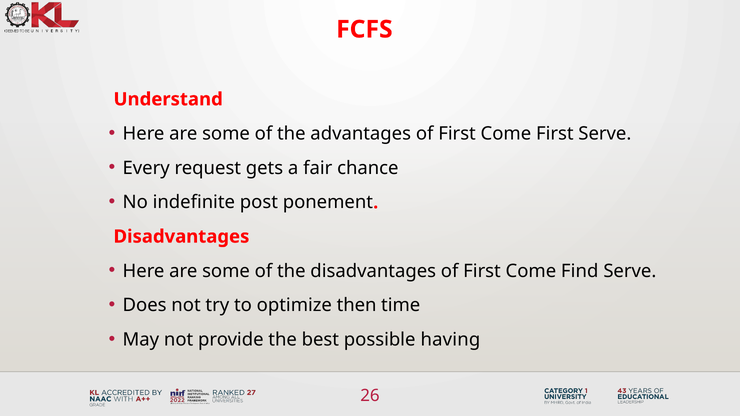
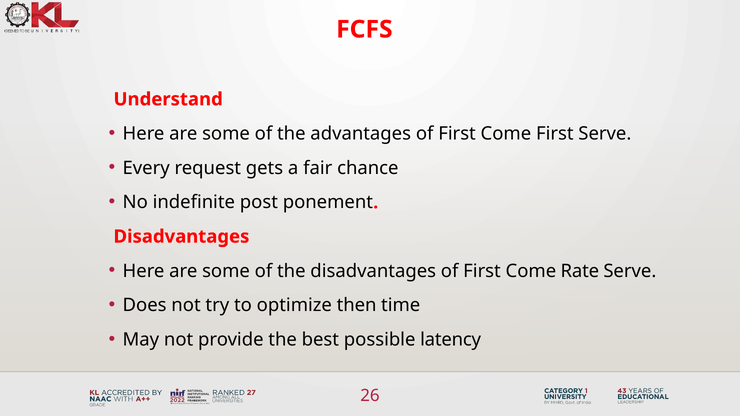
Find: Find -> Rate
having: having -> latency
